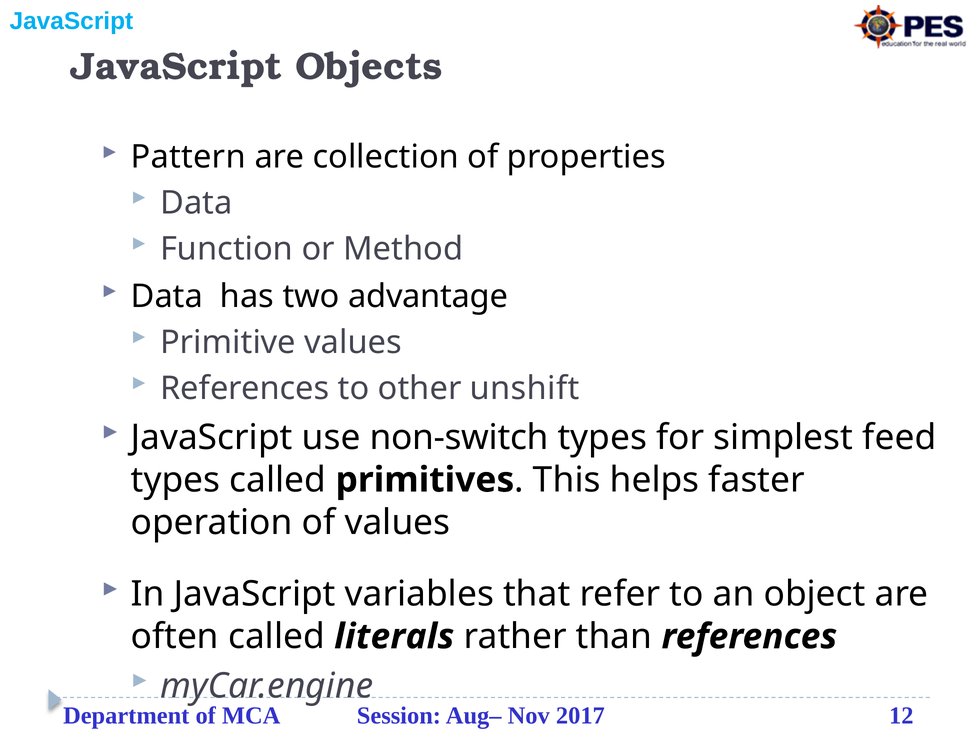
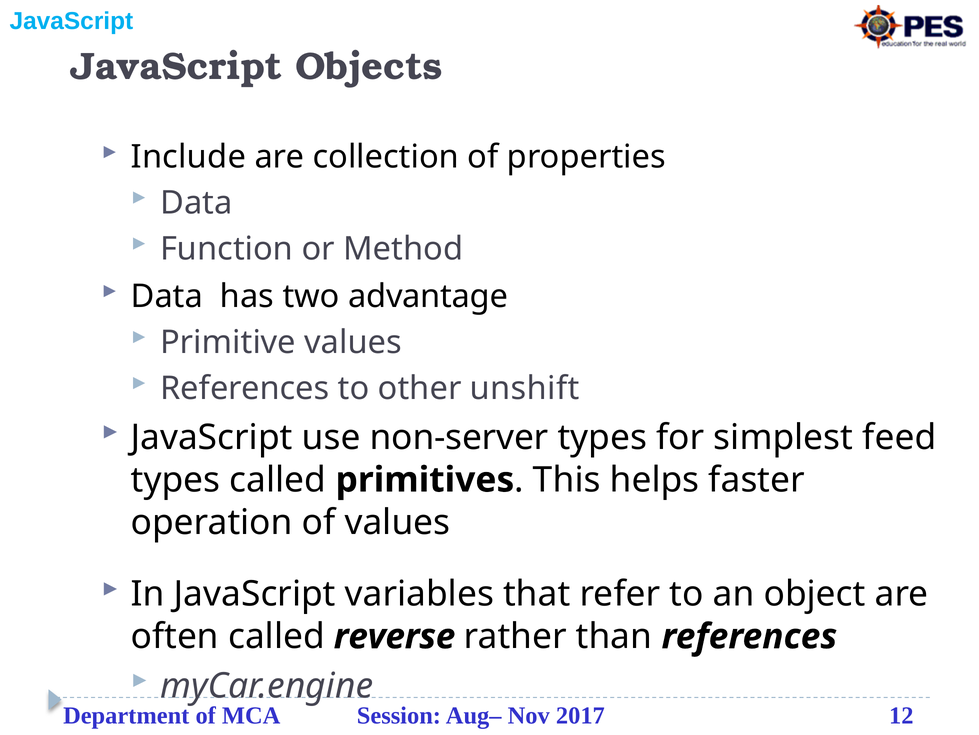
Pattern: Pattern -> Include
non-switch: non-switch -> non-server
literals: literals -> reverse
